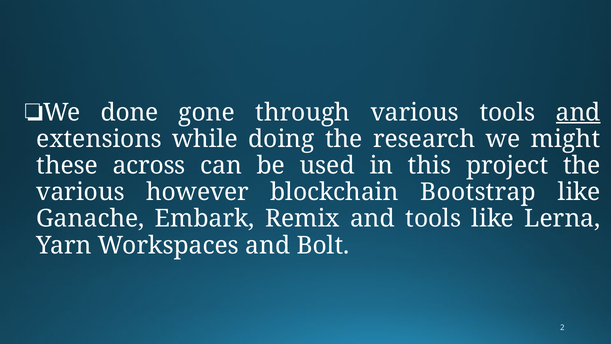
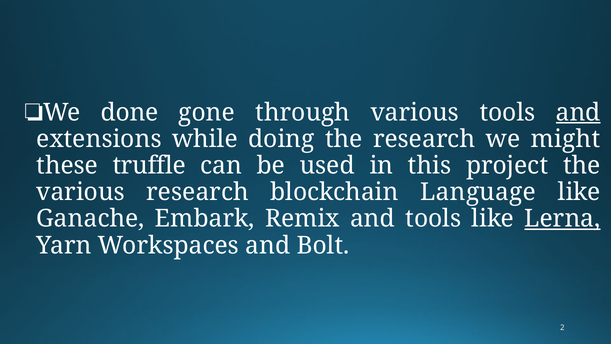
across: across -> truffle
various however: however -> research
Bootstrap: Bootstrap -> Language
Lerna underline: none -> present
